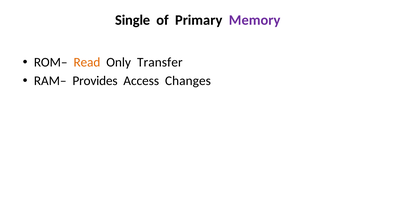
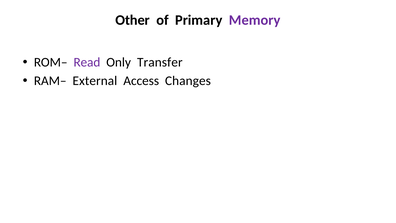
Single: Single -> Other
Read colour: orange -> purple
Provides: Provides -> External
